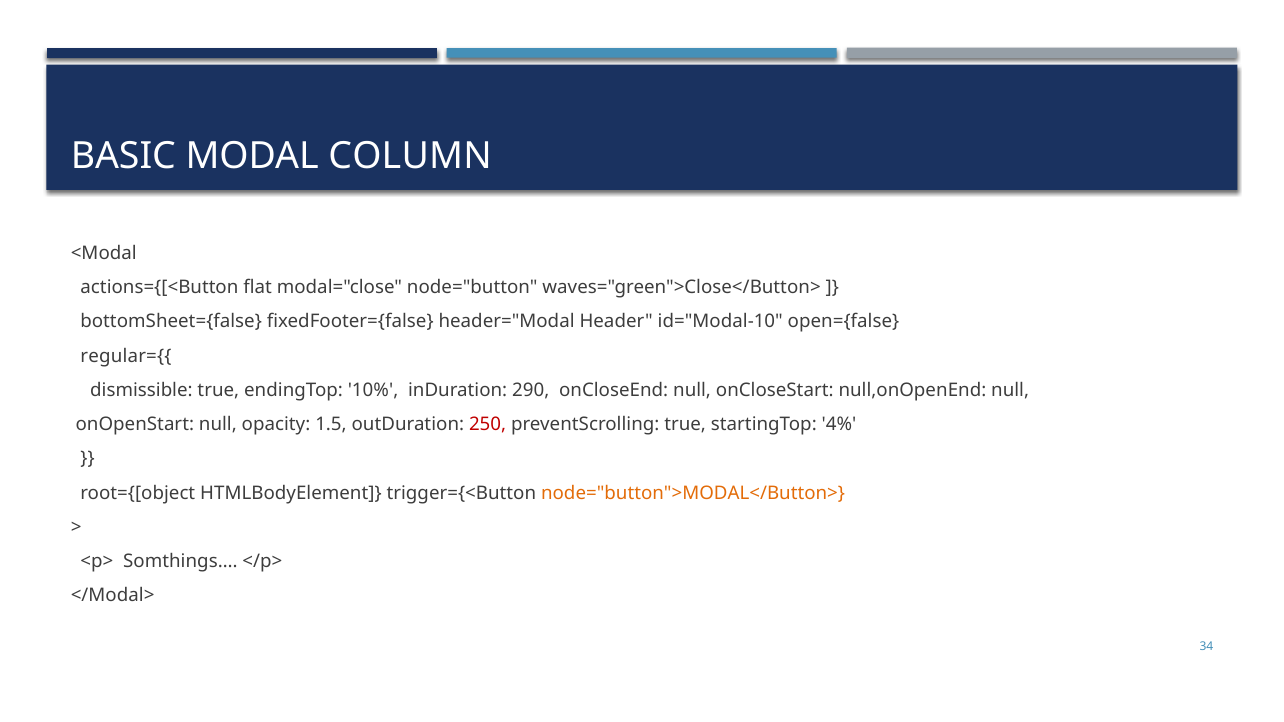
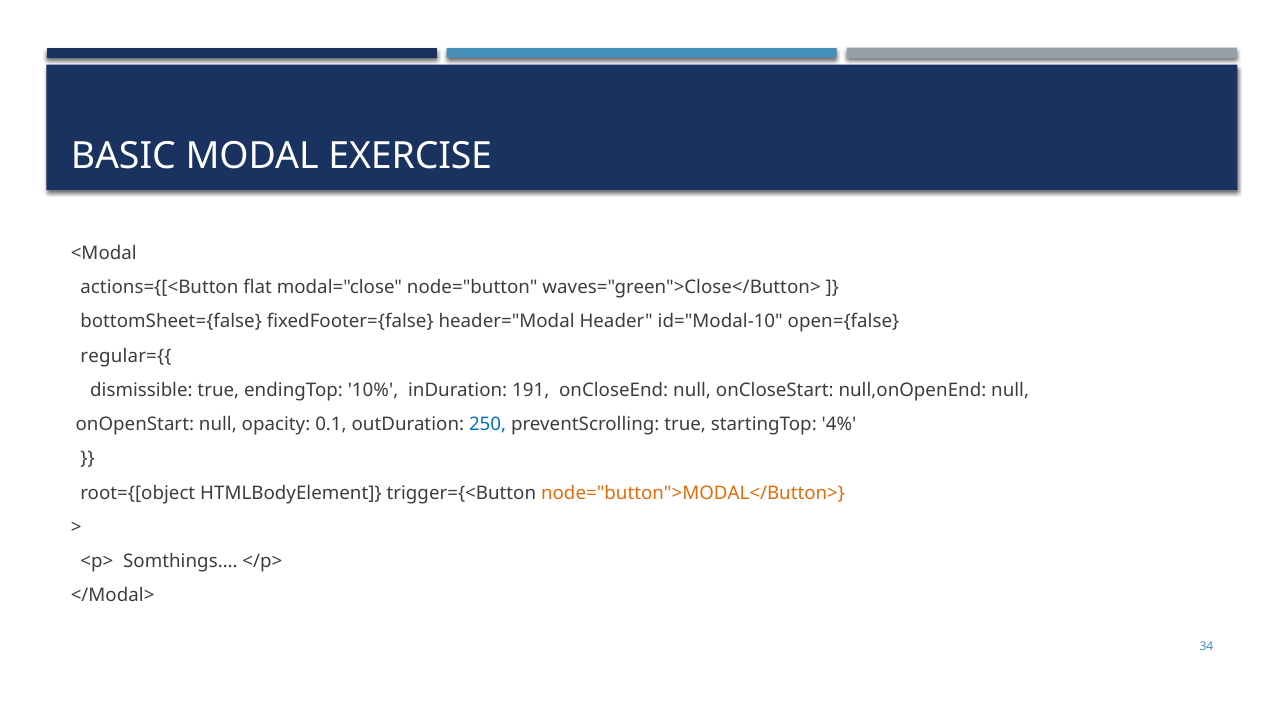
COLUMN: COLUMN -> EXERCISE
290: 290 -> 191
1.5: 1.5 -> 0.1
250 colour: red -> blue
